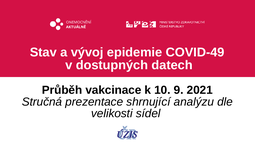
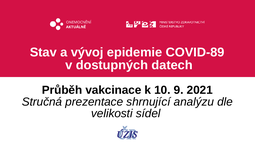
COVID-49: COVID-49 -> COVID-89
